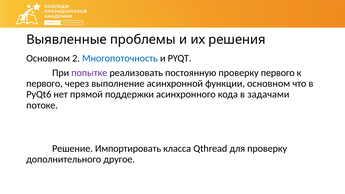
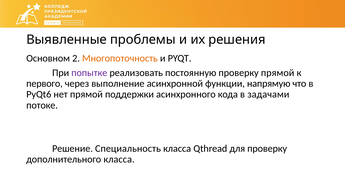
Многопоточность colour: blue -> orange
проверку первого: первого -> прямой
функции основном: основном -> напрямую
Импортировать: Импортировать -> Специальность
дополнительного другое: другое -> класса
